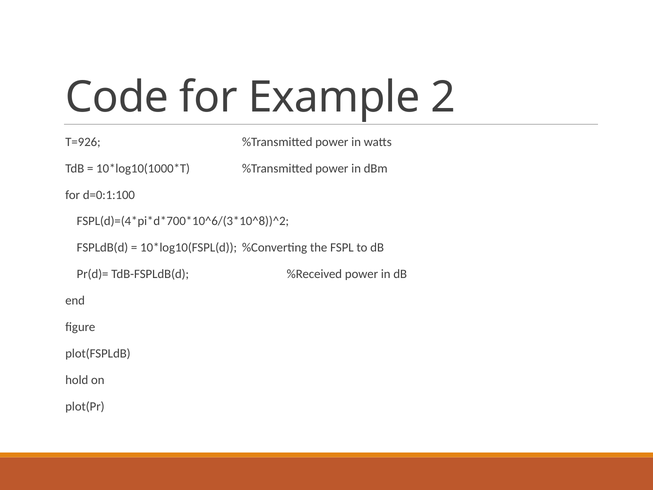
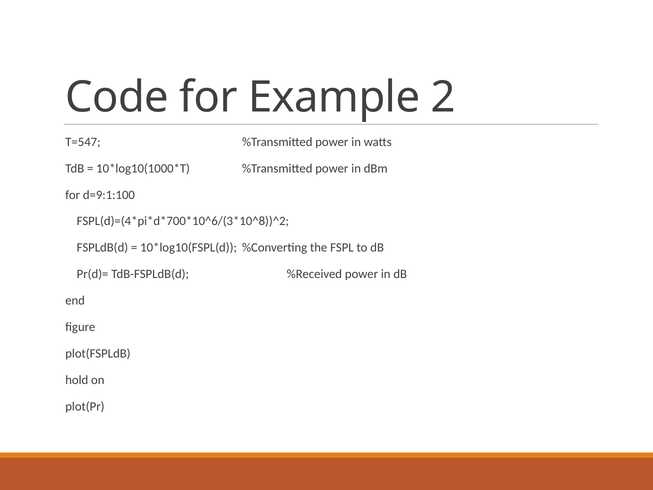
T=926: T=926 -> T=547
d=0:1:100: d=0:1:100 -> d=9:1:100
